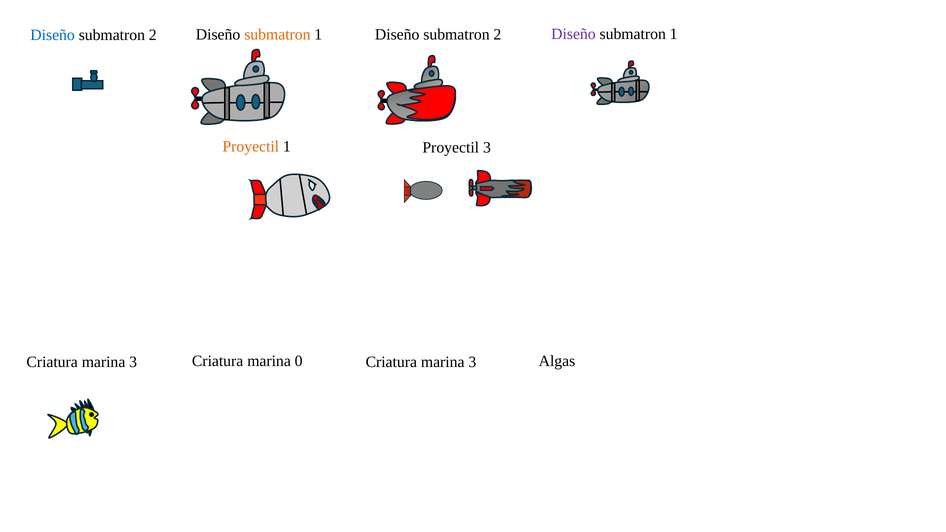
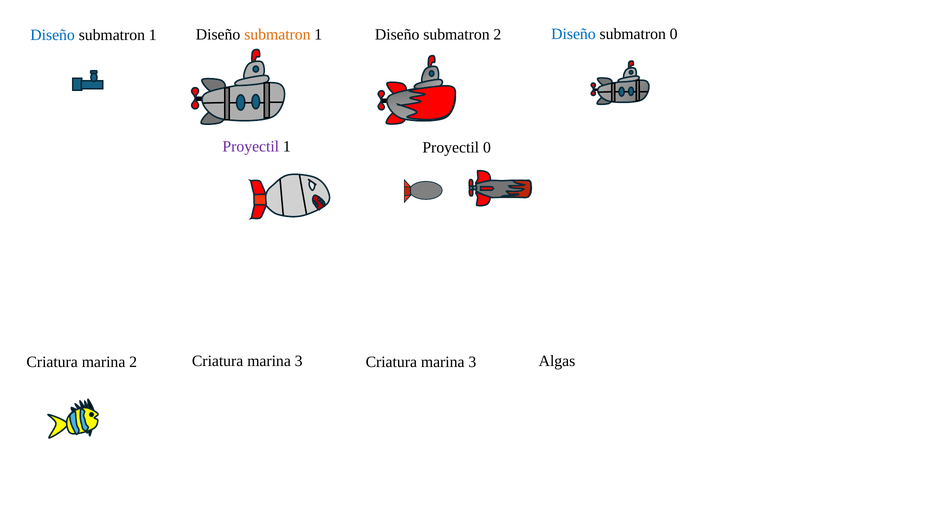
2 at (153, 35): 2 -> 1
Diseño at (573, 34) colour: purple -> blue
1 at (674, 34): 1 -> 0
Proyectil at (251, 147) colour: orange -> purple
Proyectil 3: 3 -> 0
3 at (133, 362): 3 -> 2
0 at (299, 361): 0 -> 3
